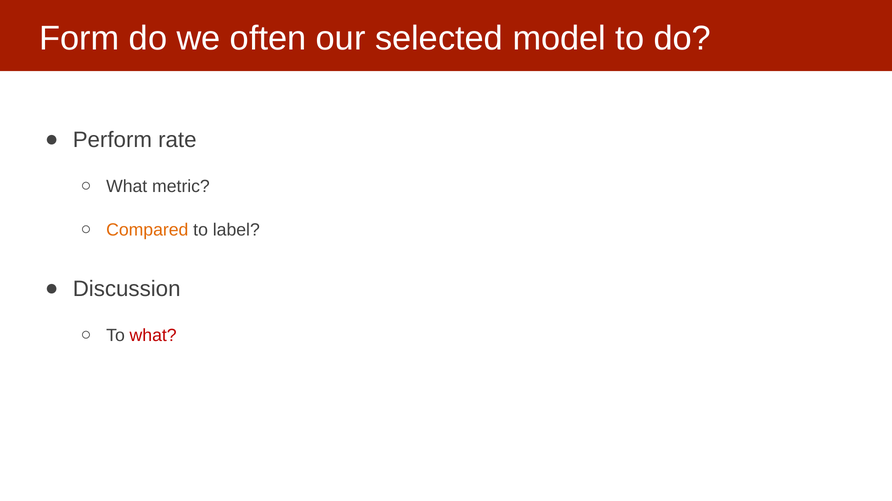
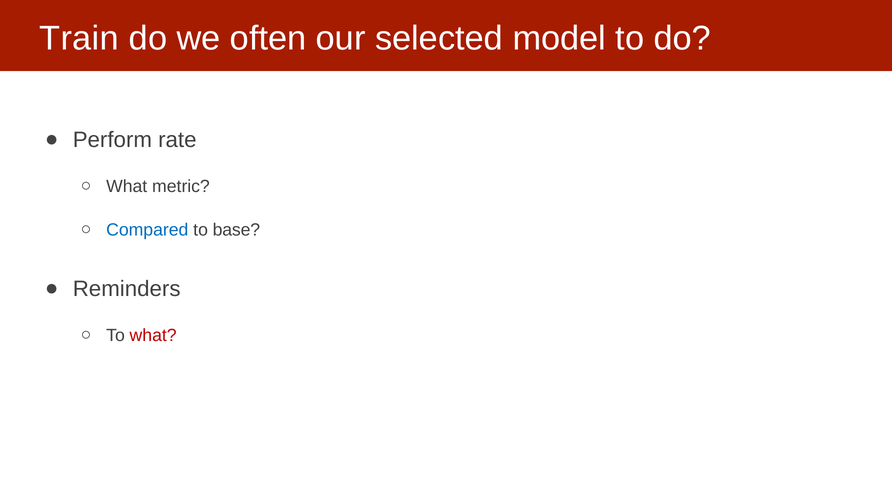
Form: Form -> Train
Compared colour: orange -> blue
label: label -> base
Discussion: Discussion -> Reminders
